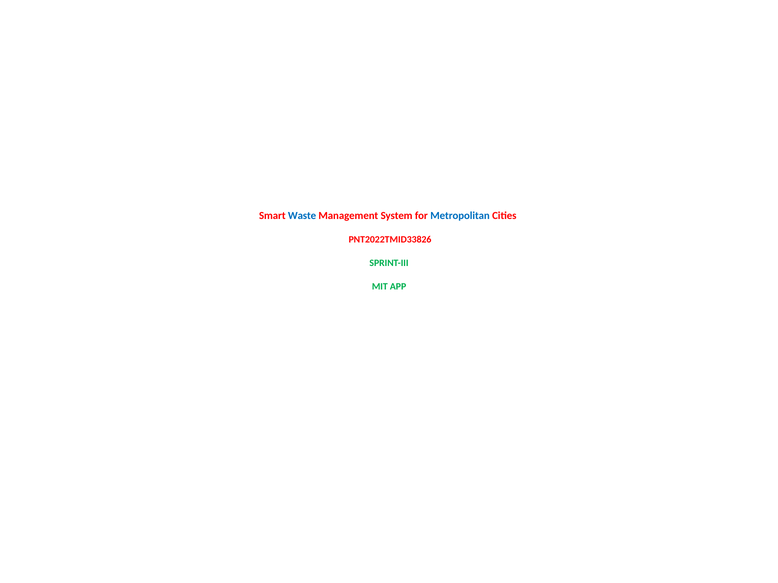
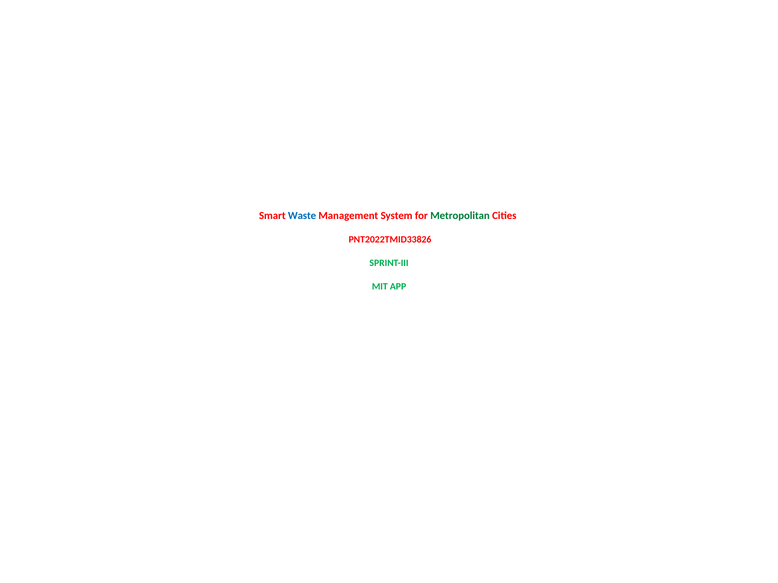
Metropolitan colour: blue -> green
